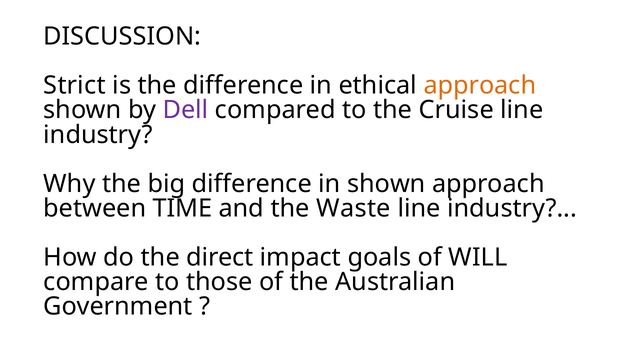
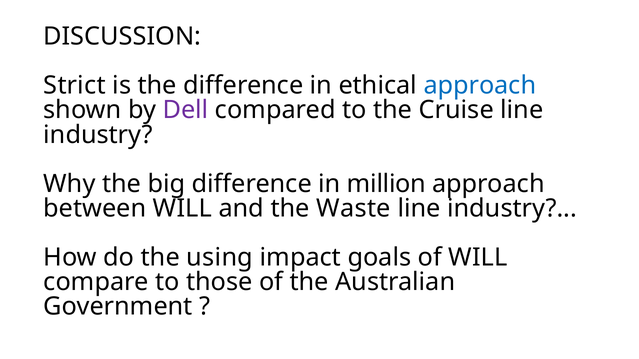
approach at (480, 86) colour: orange -> blue
in shown: shown -> million
between TIME: TIME -> WILL
direct: direct -> using
